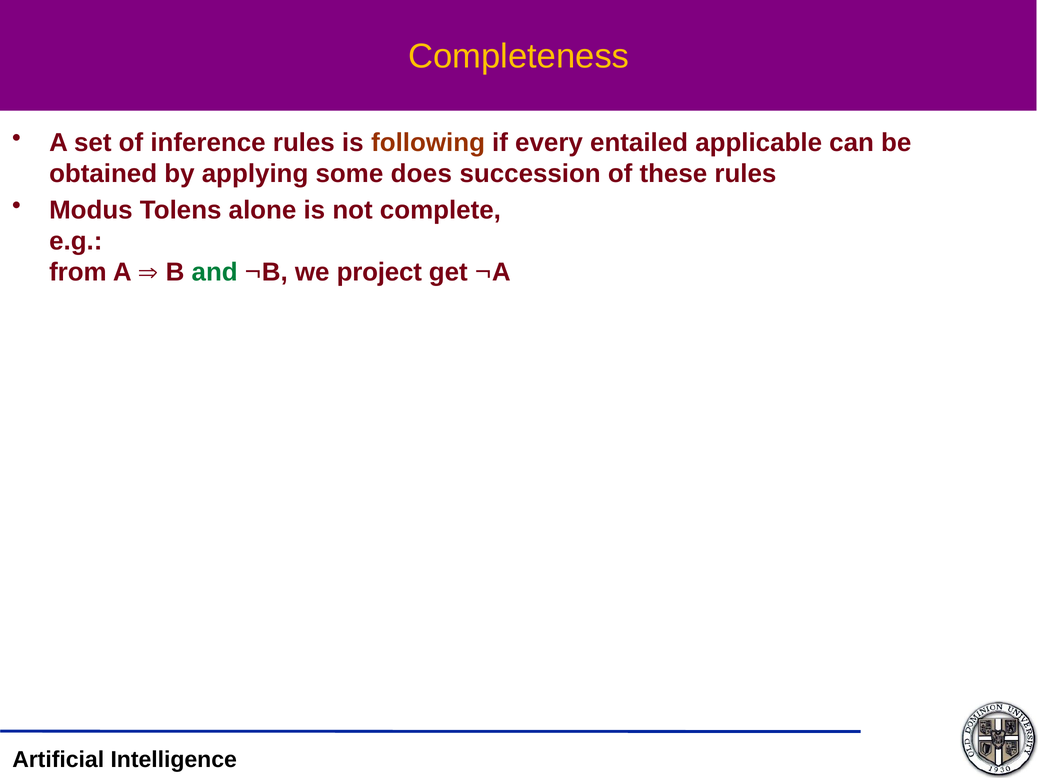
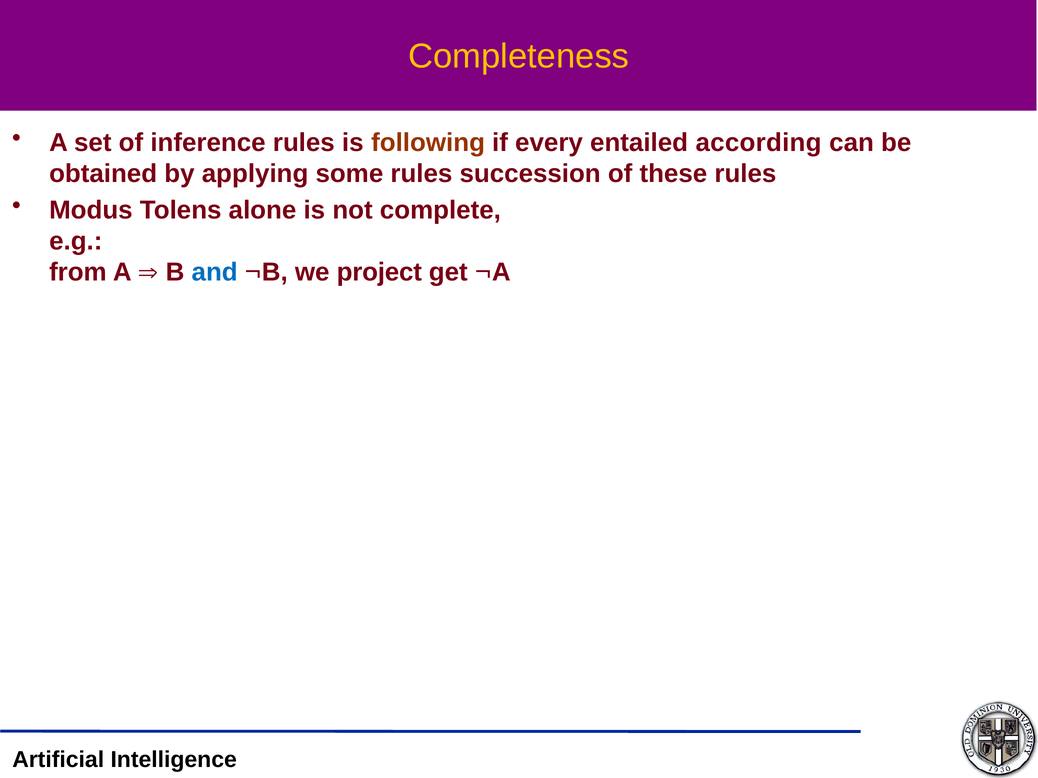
applicable: applicable -> according
some does: does -> rules
and colour: green -> blue
